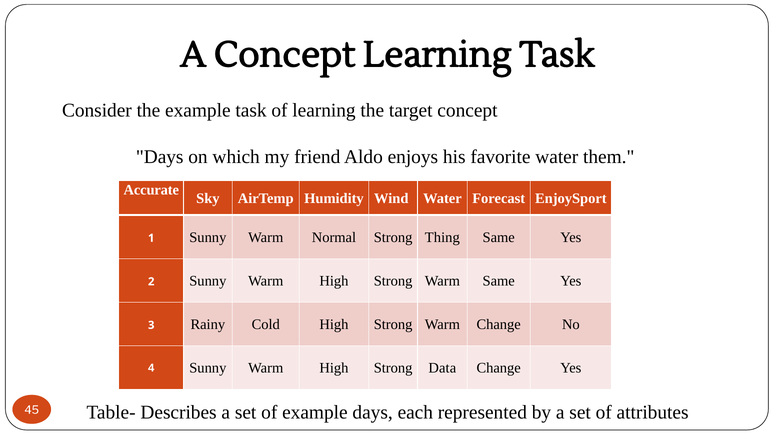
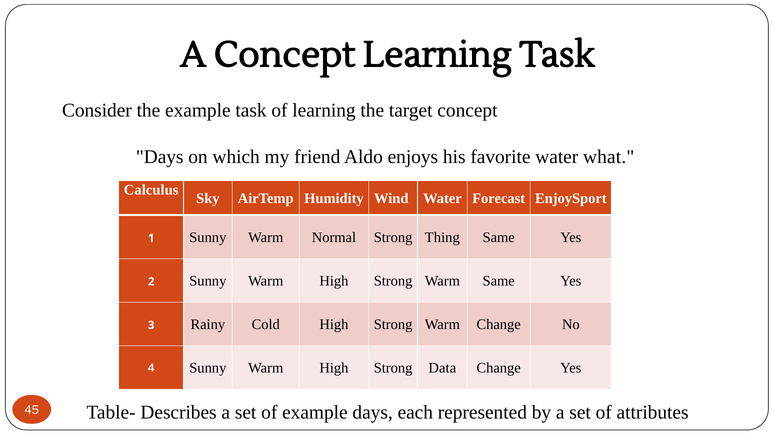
them: them -> what
Accurate: Accurate -> Calculus
